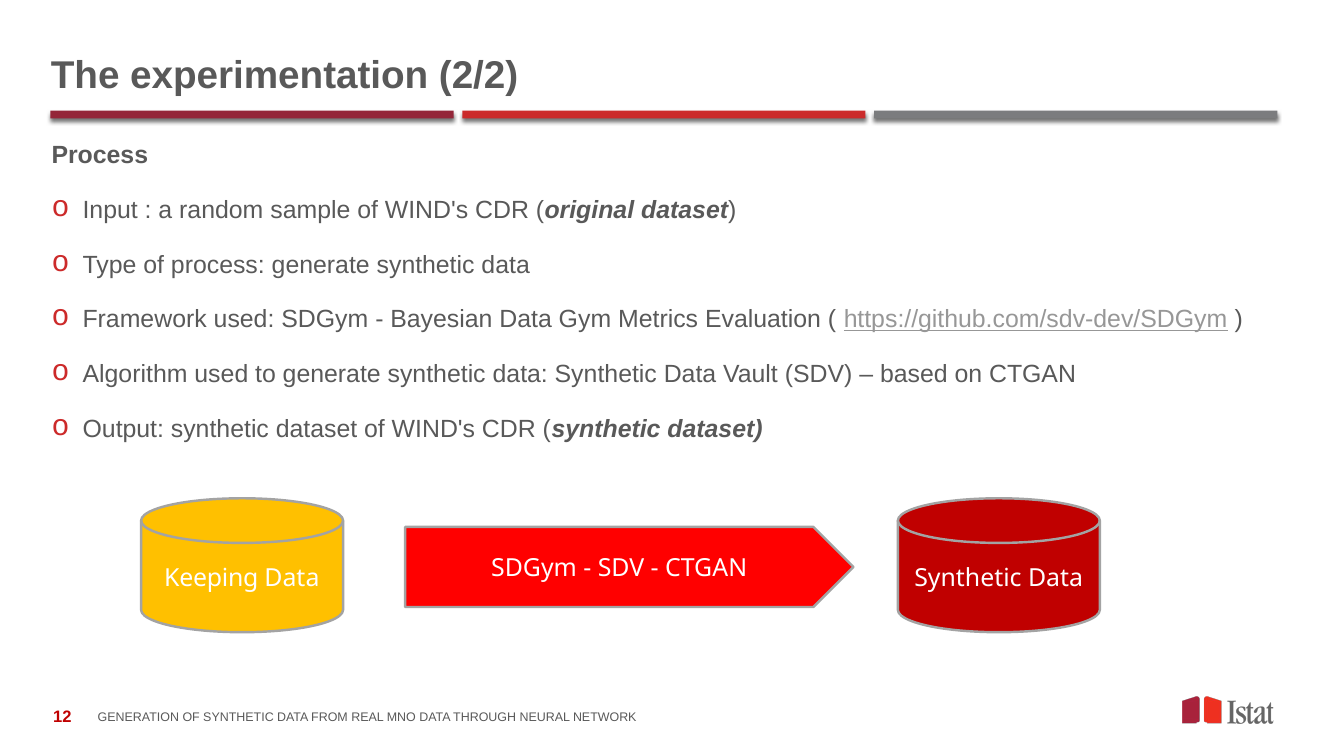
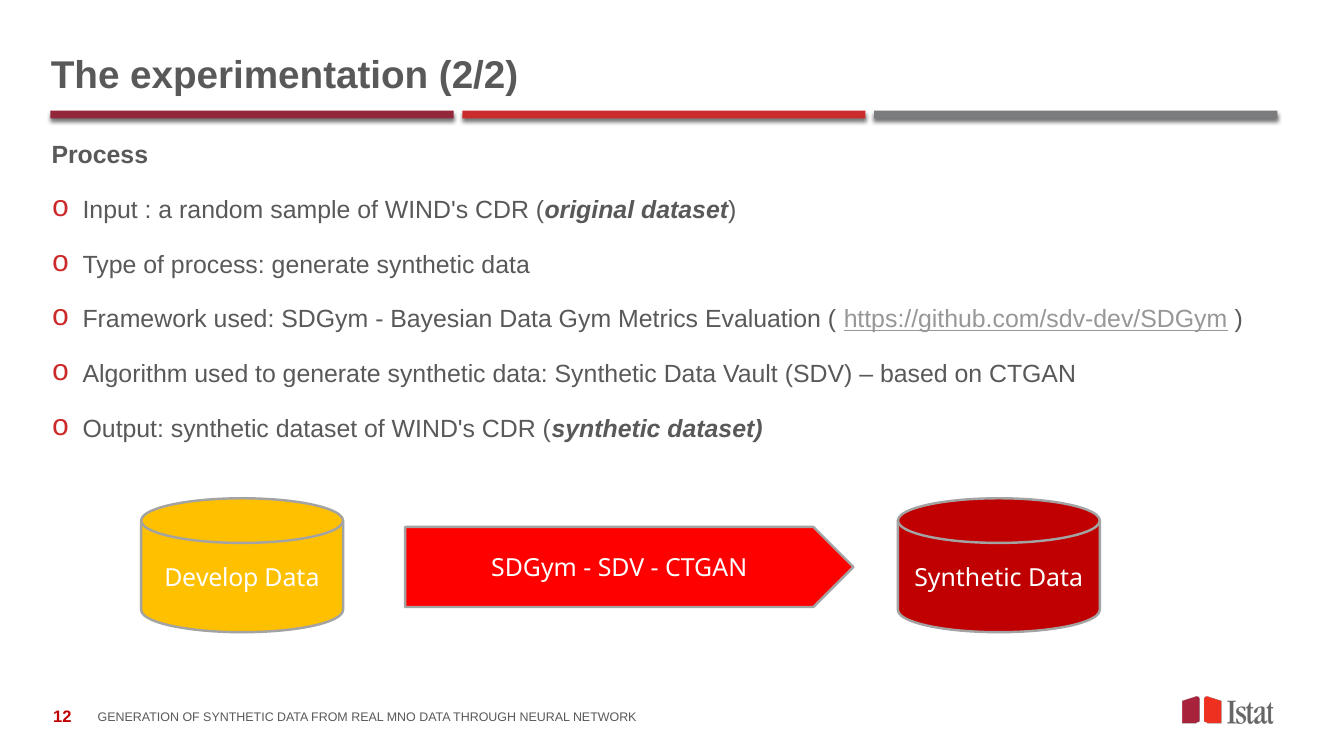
Keeping: Keeping -> Develop
